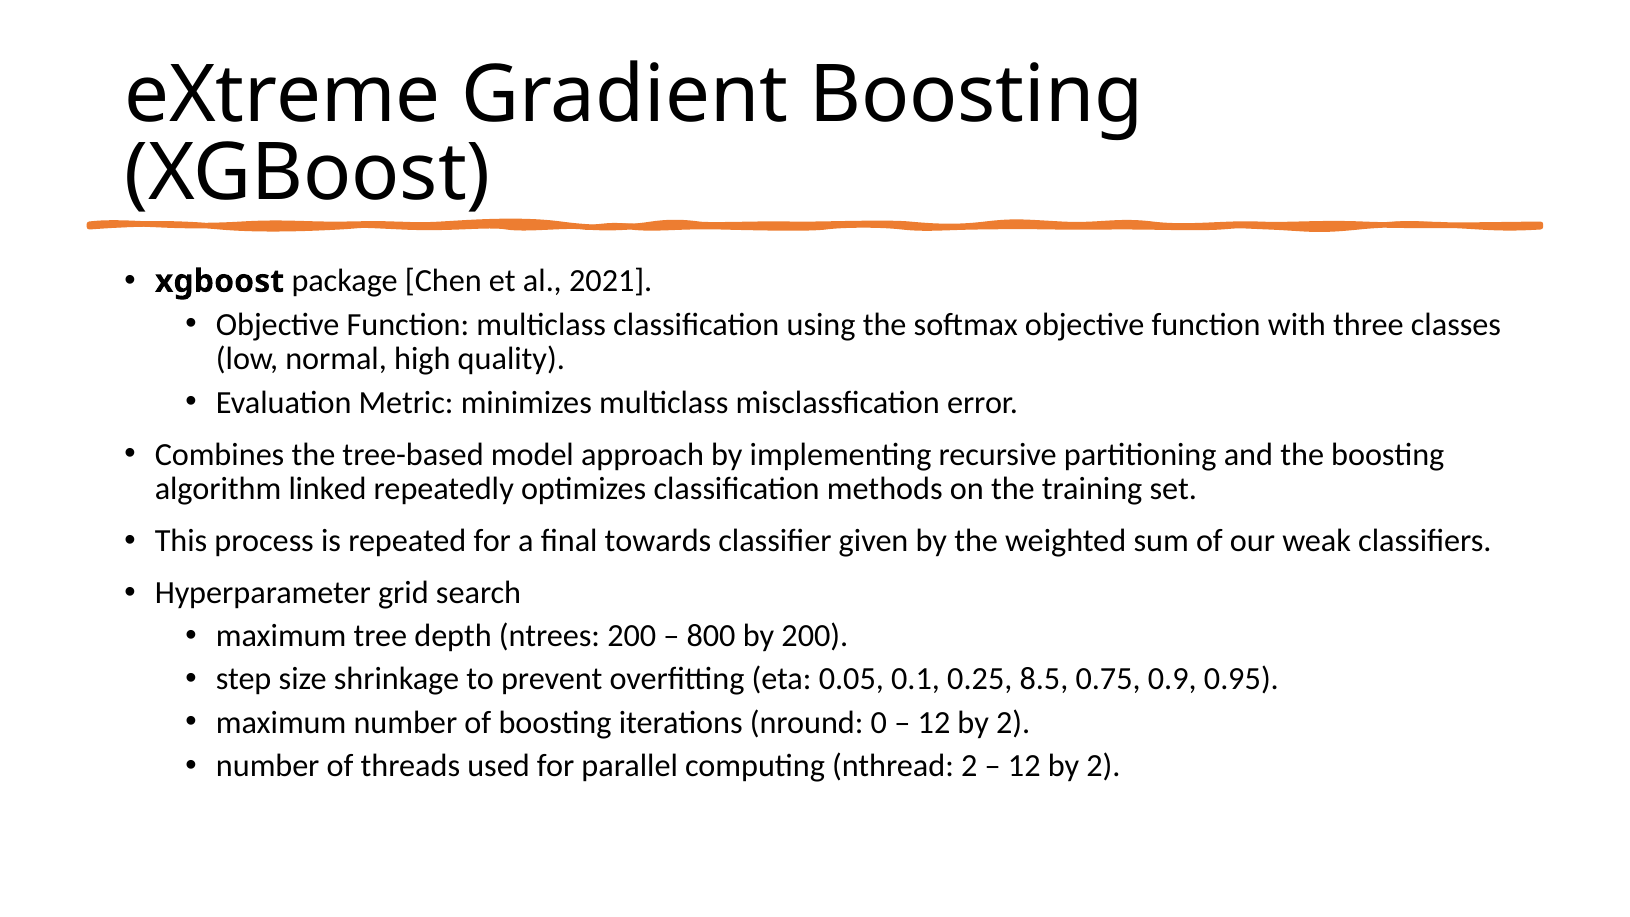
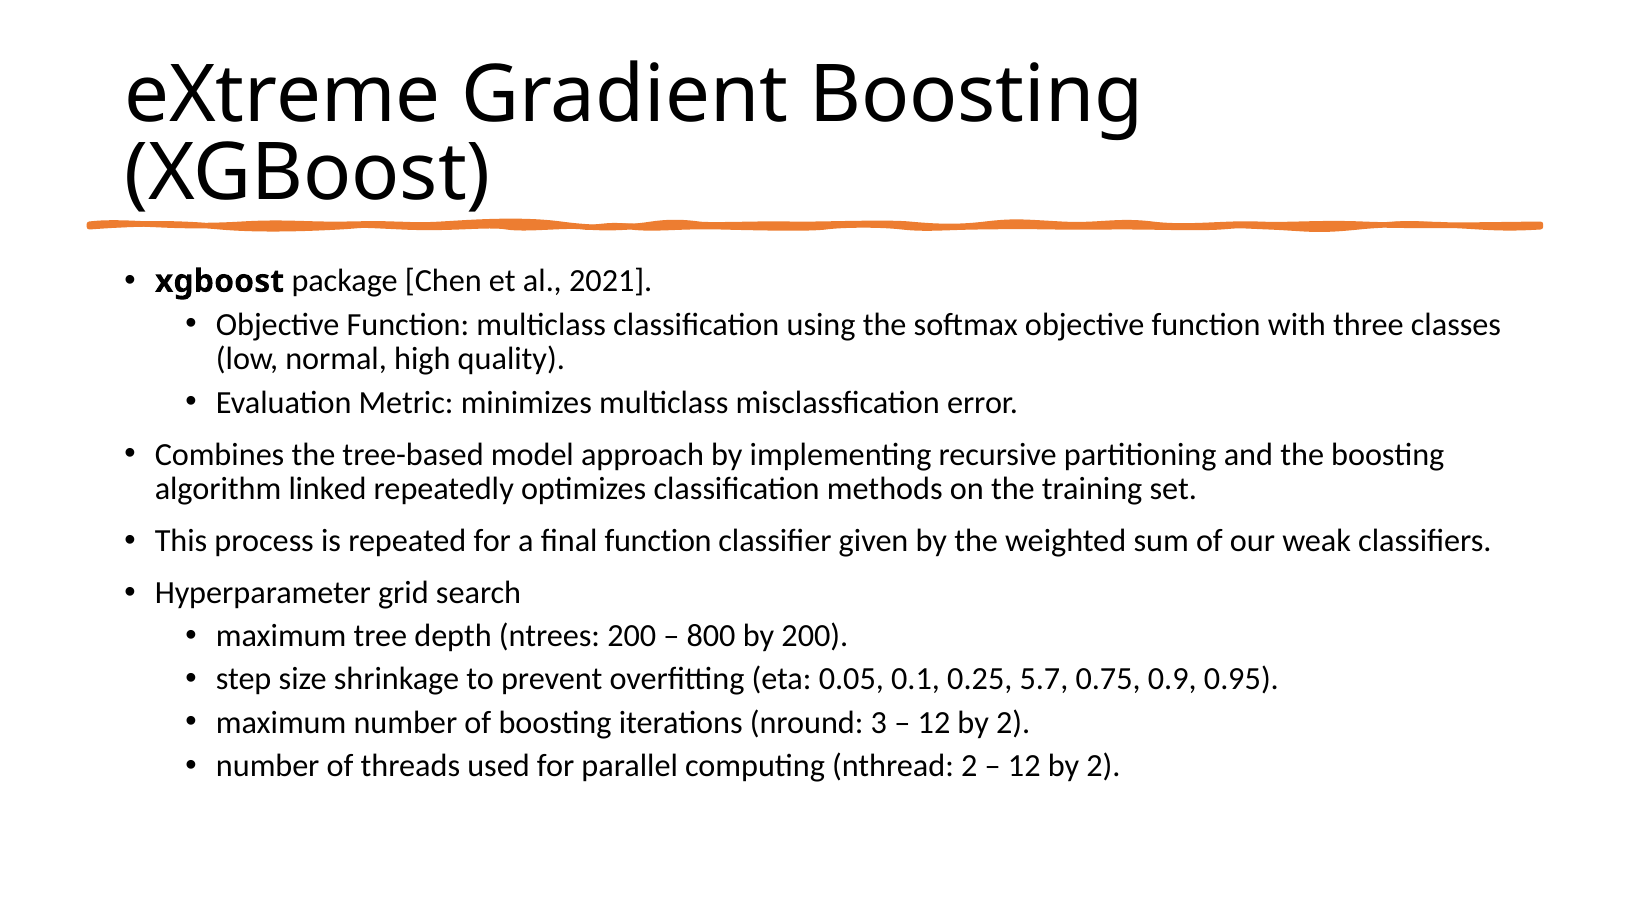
final towards: towards -> function
8.5: 8.5 -> 5.7
0: 0 -> 3
